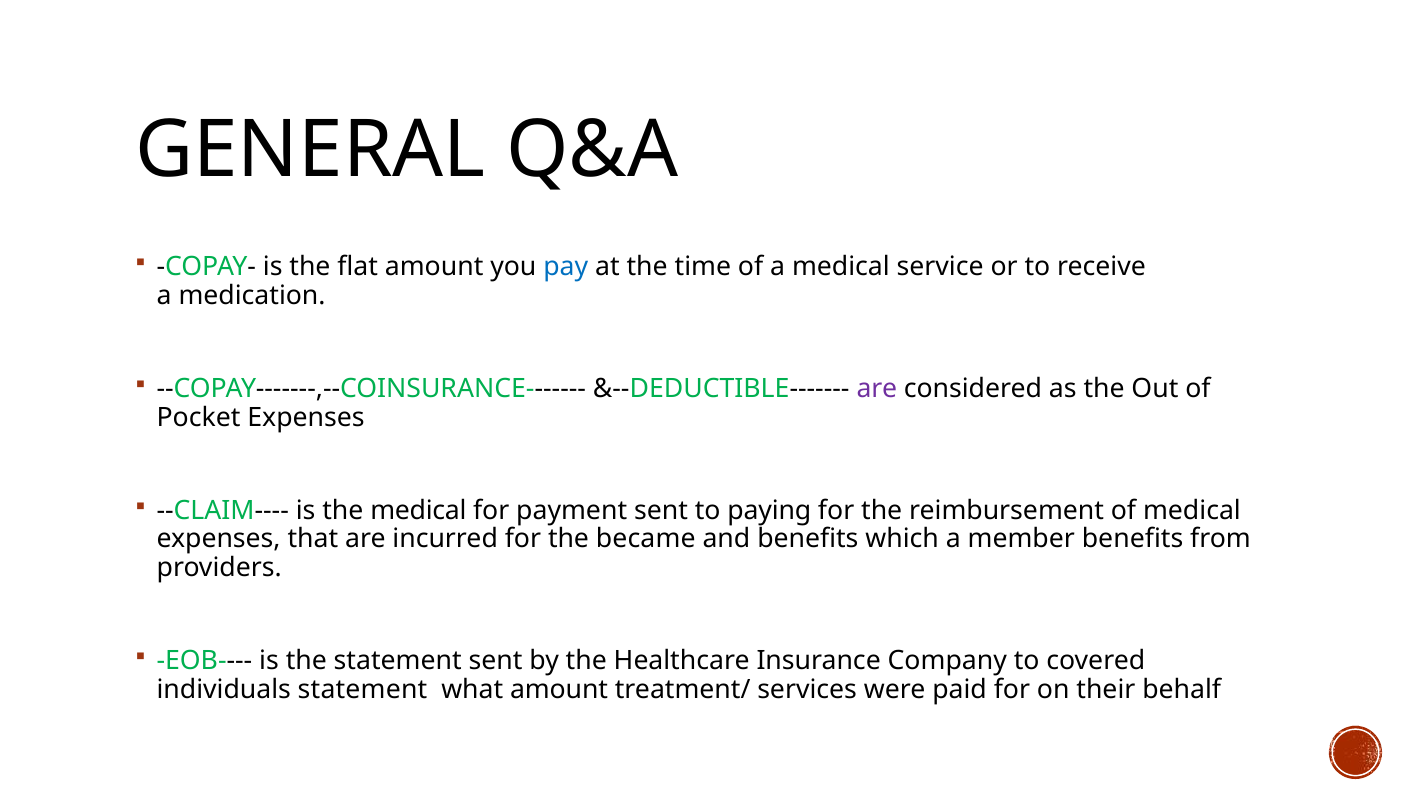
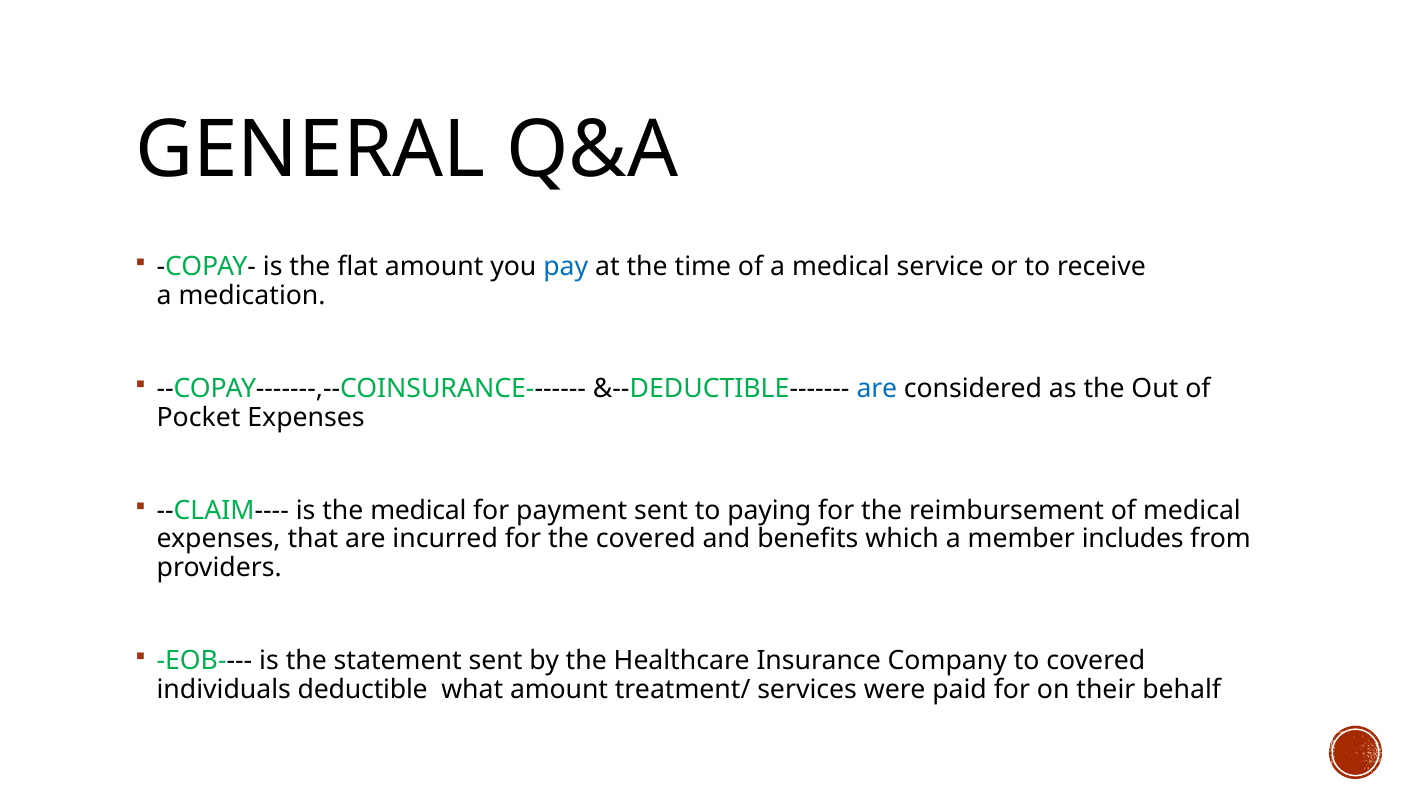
are at (877, 389) colour: purple -> blue
the became: became -> covered
member benefits: benefits -> includes
individuals statement: statement -> deductible
